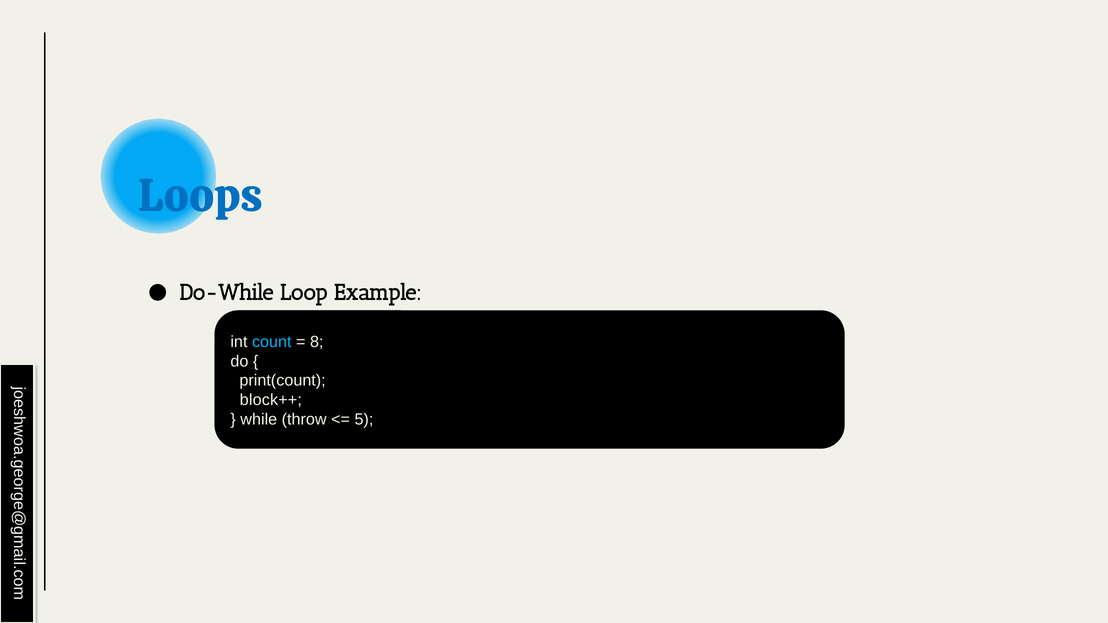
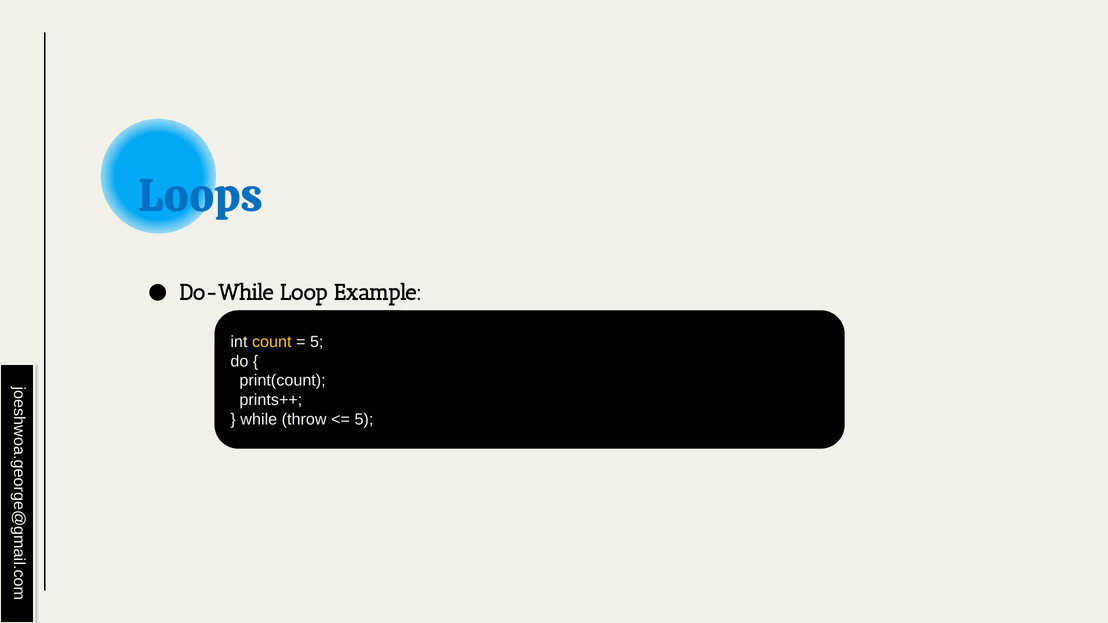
count colour: light blue -> yellow
8 at (317, 342): 8 -> 5
block++: block++ -> prints++
